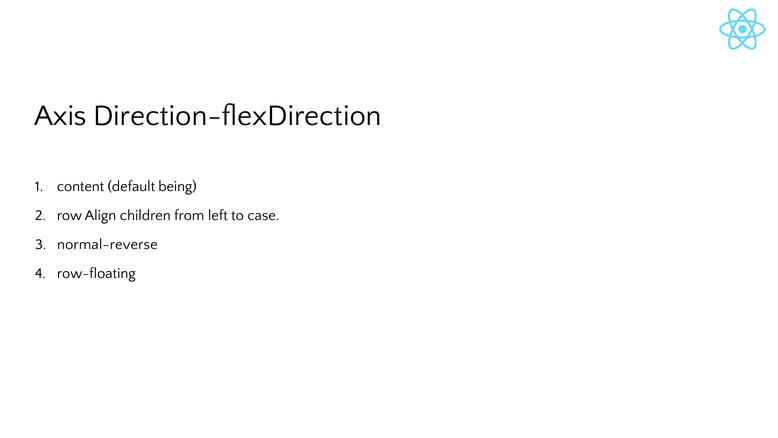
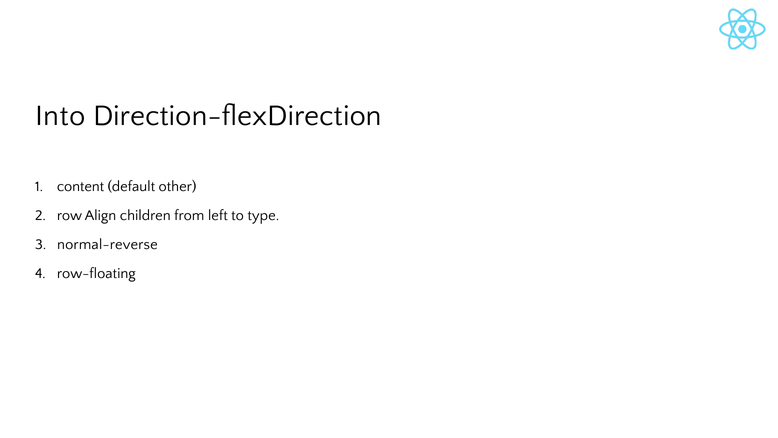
Axis: Axis -> Into
being: being -> other
case: case -> type
